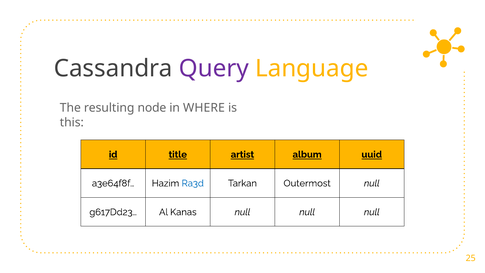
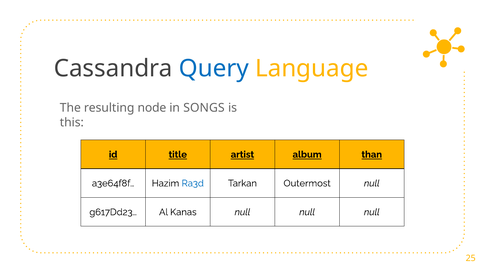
Query colour: purple -> blue
WHERE: WHERE -> SONGS
uuid: uuid -> than
